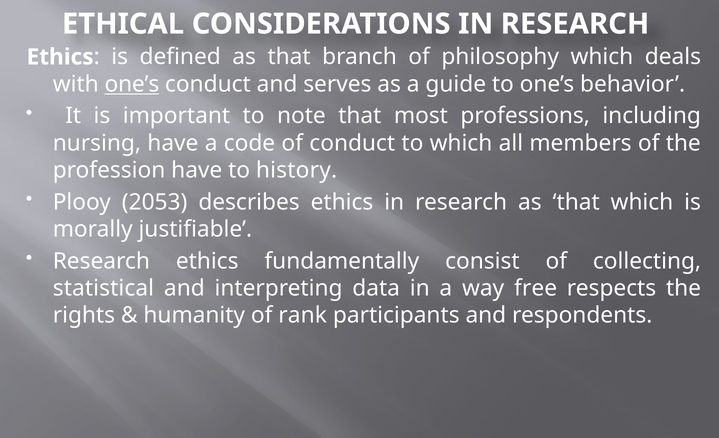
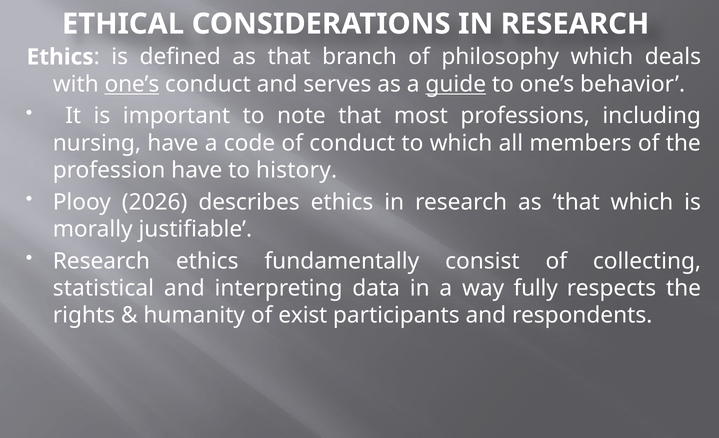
guide underline: none -> present
2053: 2053 -> 2026
free: free -> fully
rank: rank -> exist
